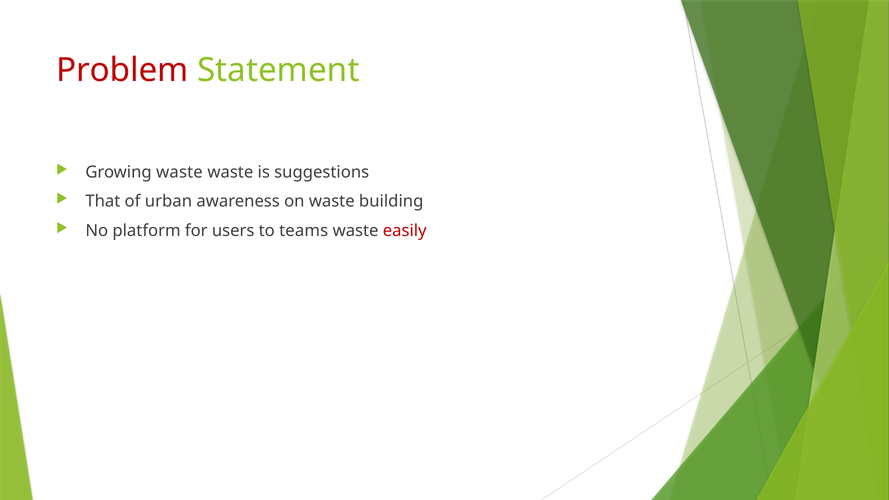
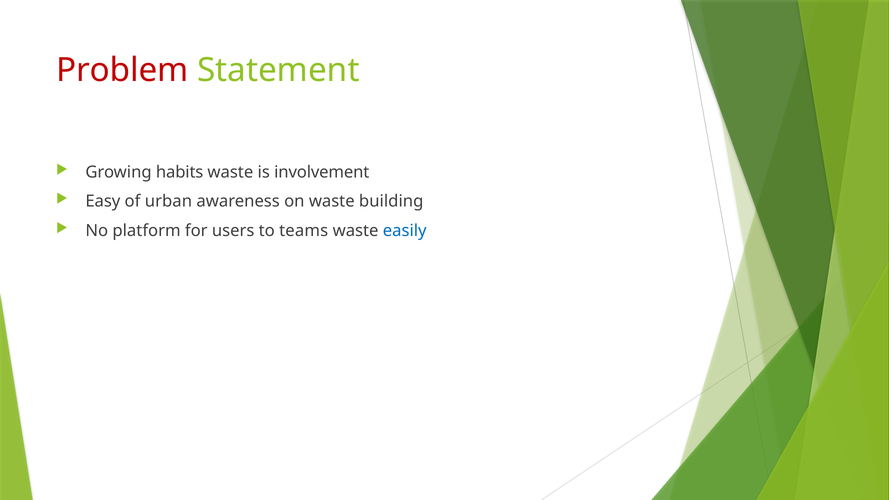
Growing waste: waste -> habits
suggestions: suggestions -> involvement
That: That -> Easy
easily colour: red -> blue
